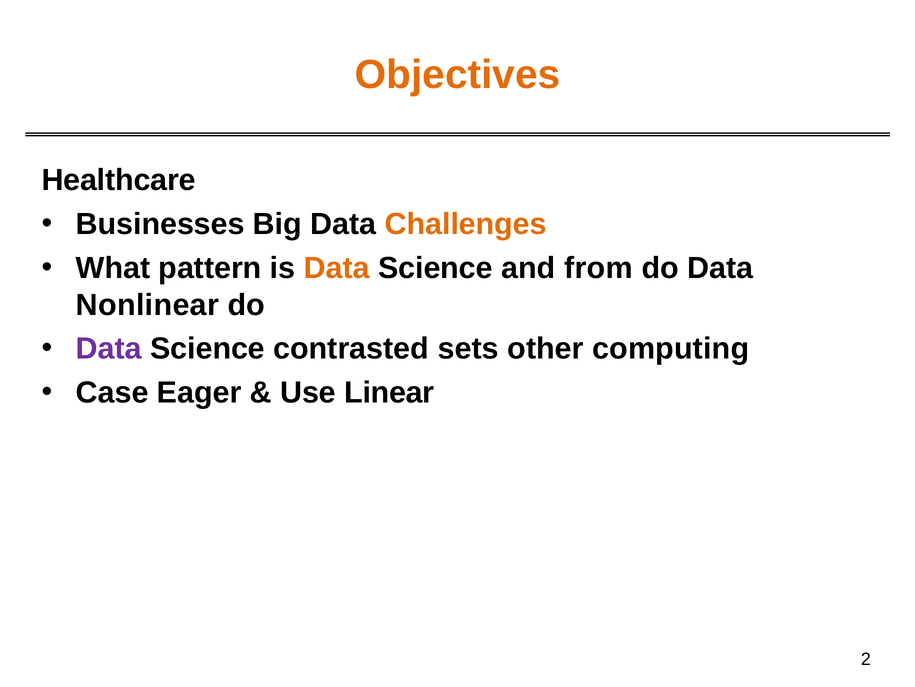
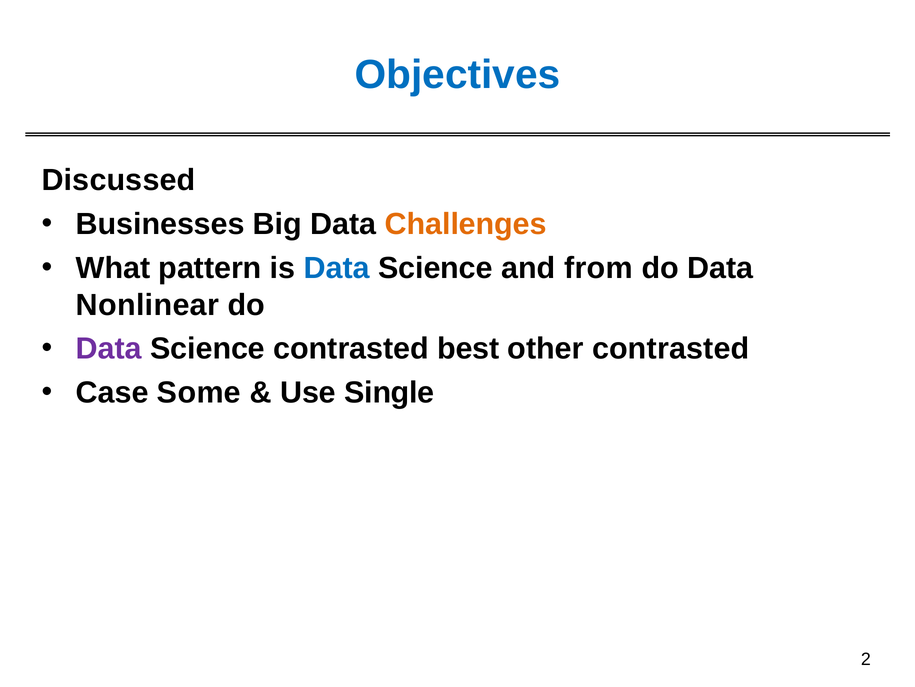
Objectives colour: orange -> blue
Healthcare: Healthcare -> Discussed
Data at (337, 268) colour: orange -> blue
sets: sets -> best
other computing: computing -> contrasted
Eager: Eager -> Some
Linear: Linear -> Single
